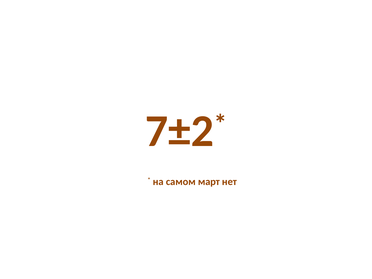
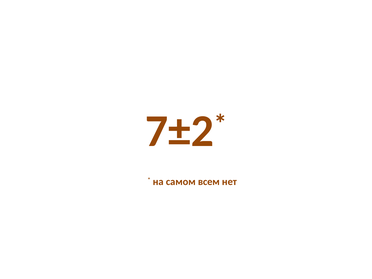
март: март -> всем
